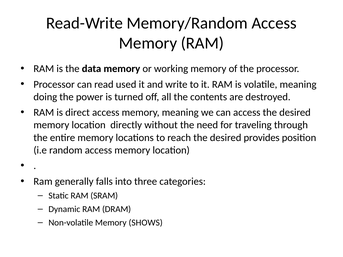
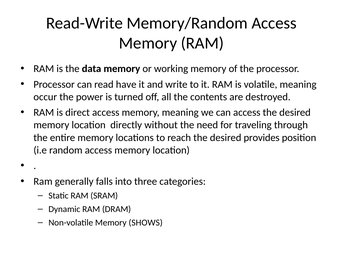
used: used -> have
doing: doing -> occur
